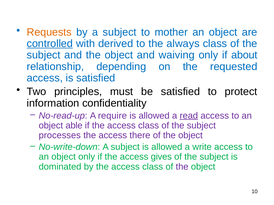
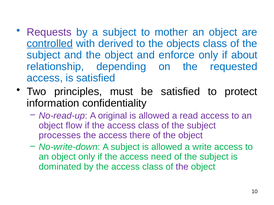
Requests colour: orange -> purple
always: always -> objects
waiving: waiving -> enforce
require: require -> original
read underline: present -> none
able: able -> flow
gives: gives -> need
